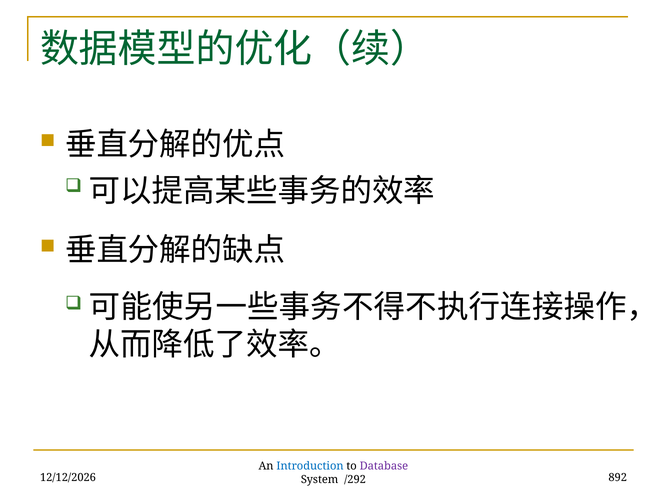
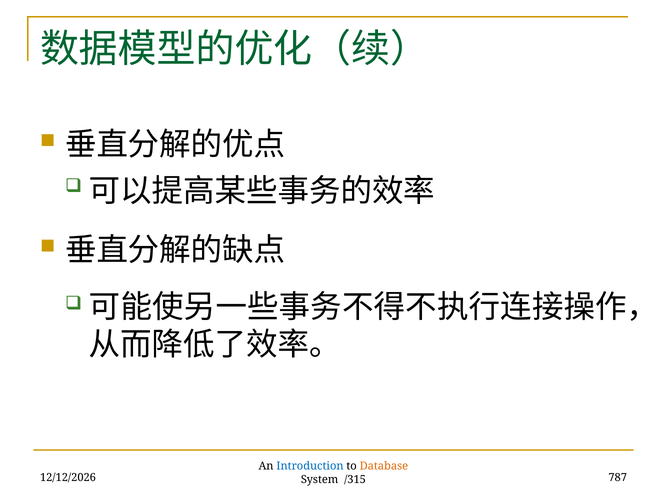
Database colour: purple -> orange
892: 892 -> 787
/292: /292 -> /315
